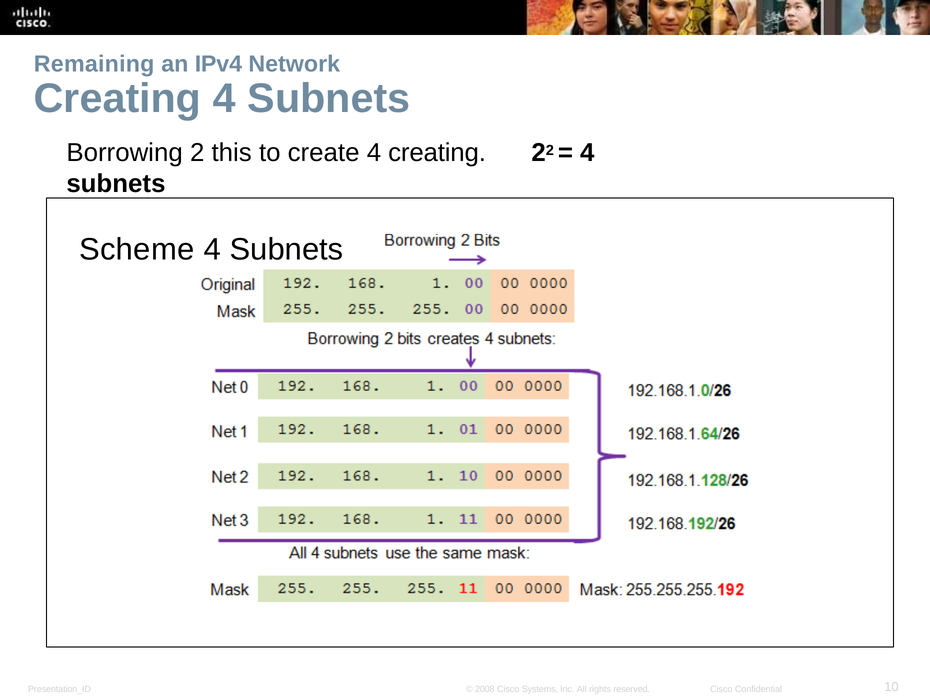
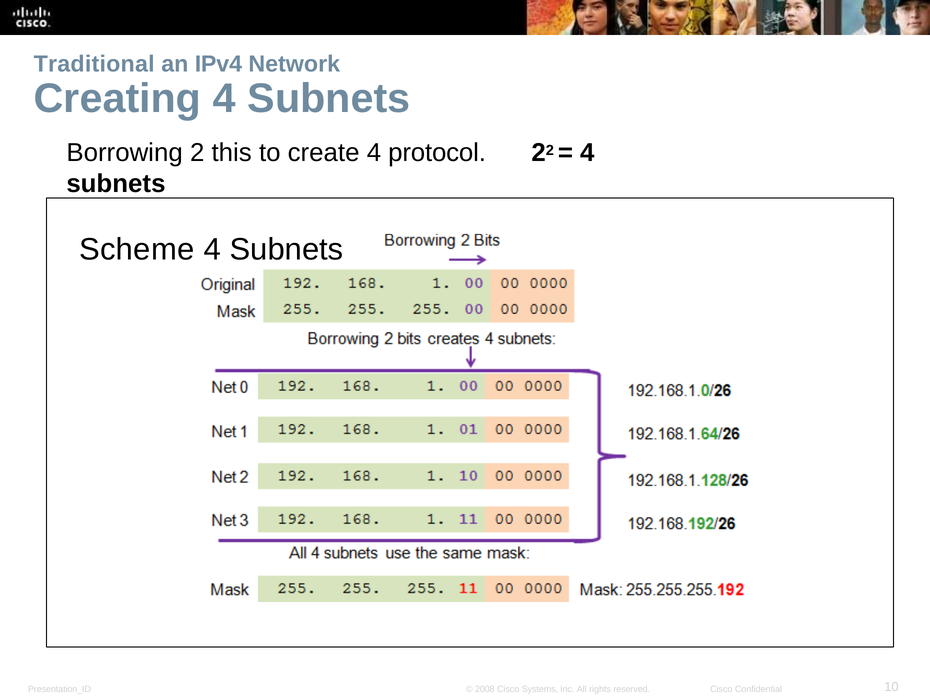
Remaining: Remaining -> Traditional
4 creating: creating -> protocol
